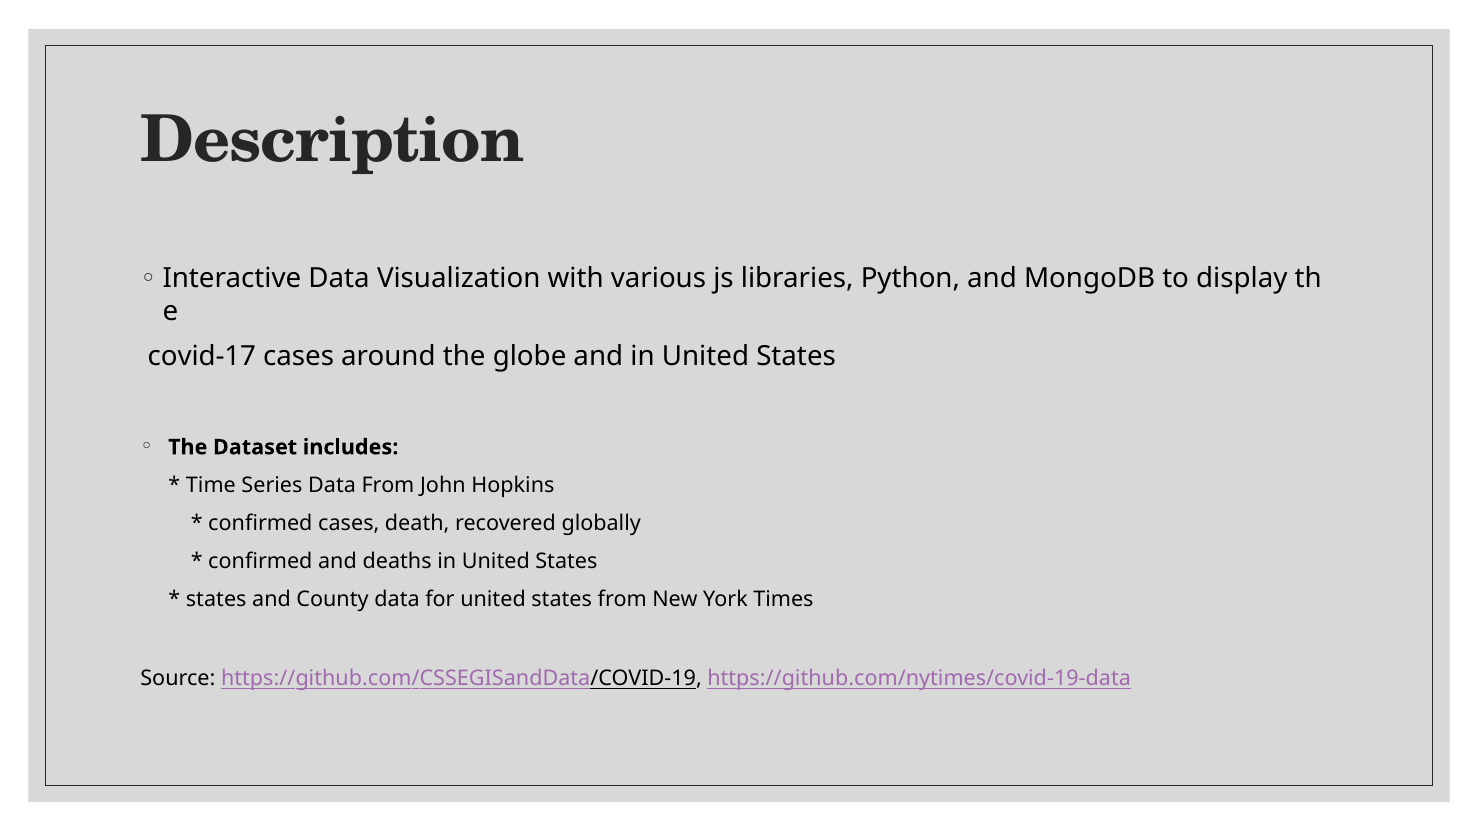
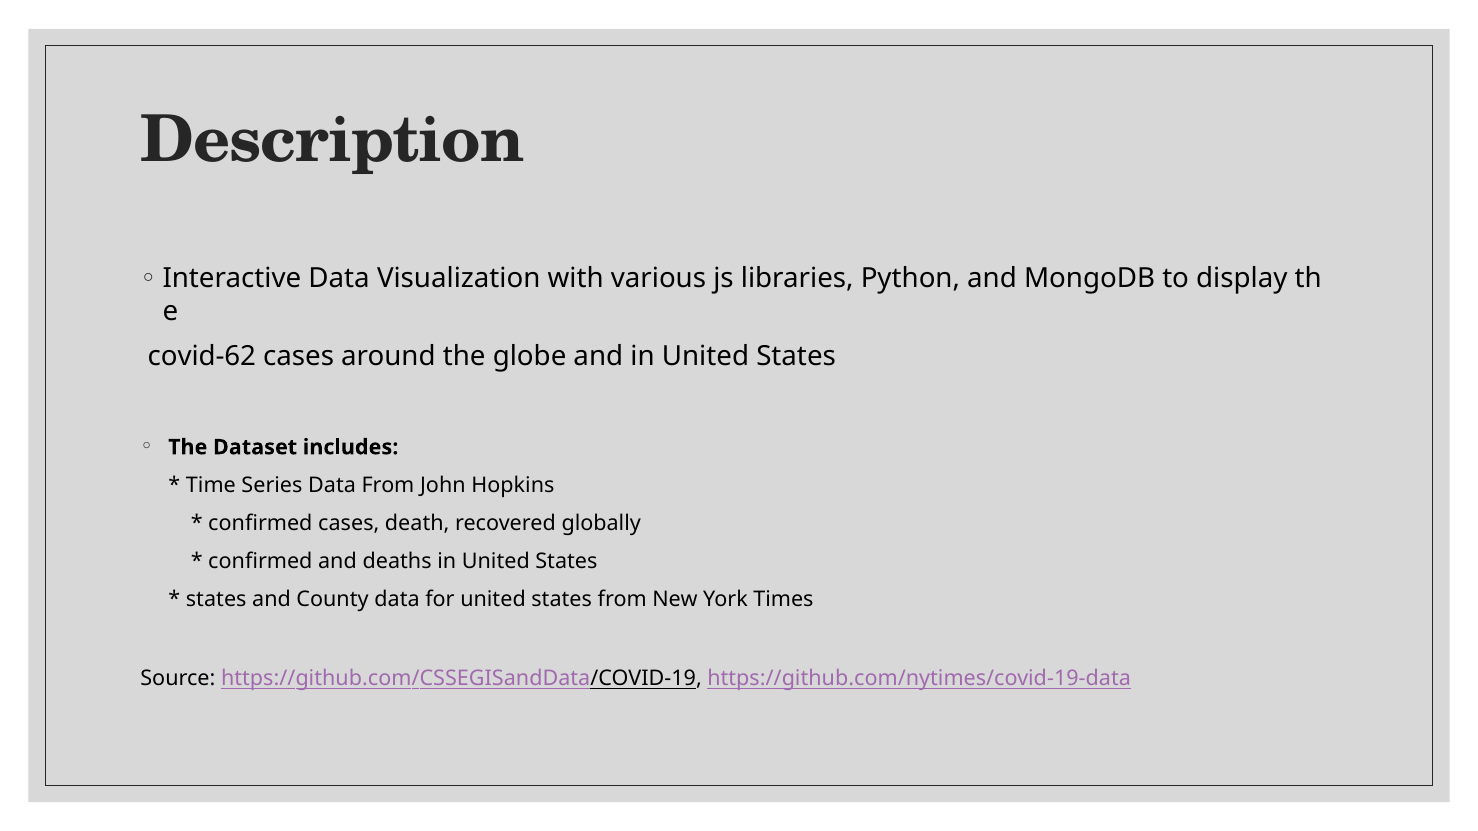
covid-17: covid-17 -> covid-62
